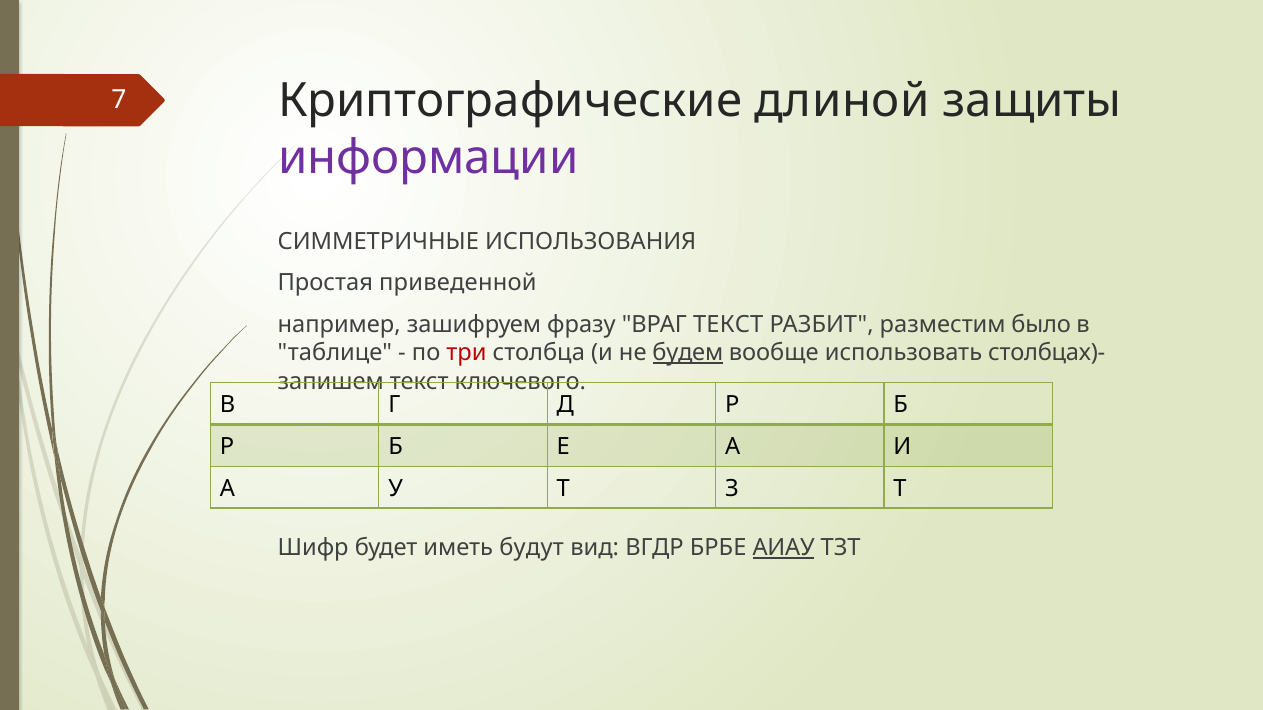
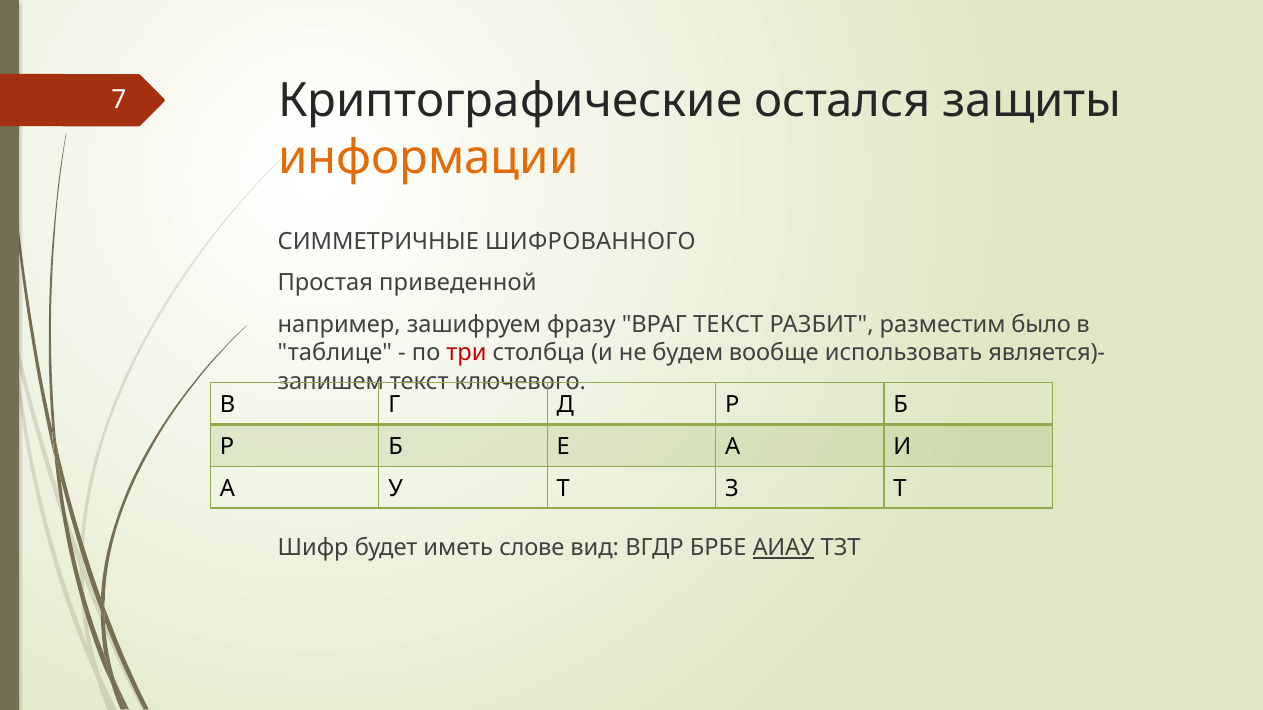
длиной: длиной -> остался
информации colour: purple -> orange
ИСПОЛЬЗОВАНИЯ: ИСПОЛЬЗОВАНИЯ -> ШИФРОВАННОГО
будем underline: present -> none
столбцах)-: столбцах)- -> является)-
будут: будут -> слове
